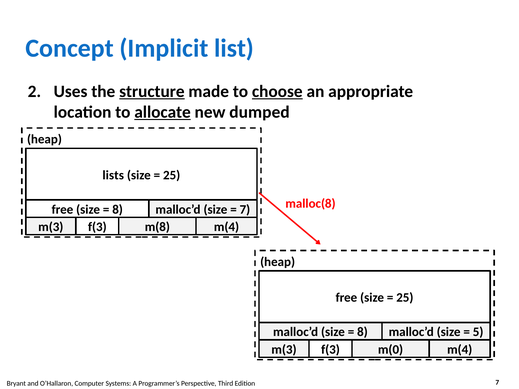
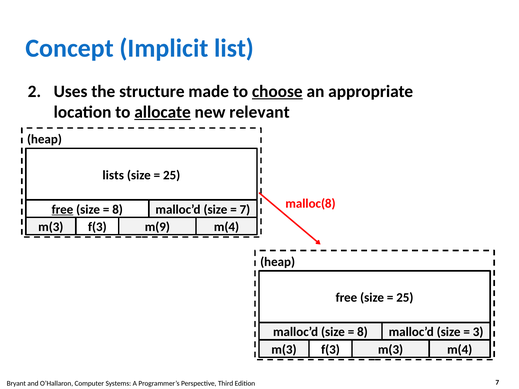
structure underline: present -> none
dumped: dumped -> relevant
free at (62, 210) underline: none -> present
m(8: m(8 -> m(9
5: 5 -> 3
m(3 m(0: m(0 -> m(3
